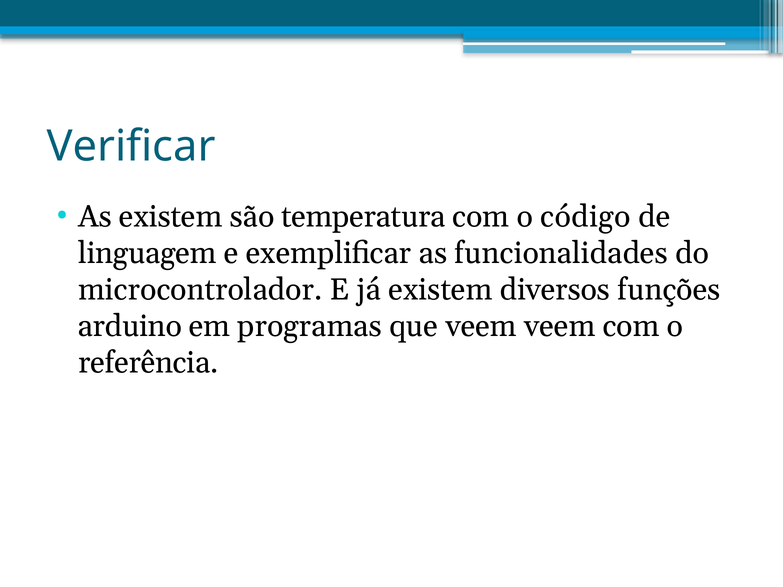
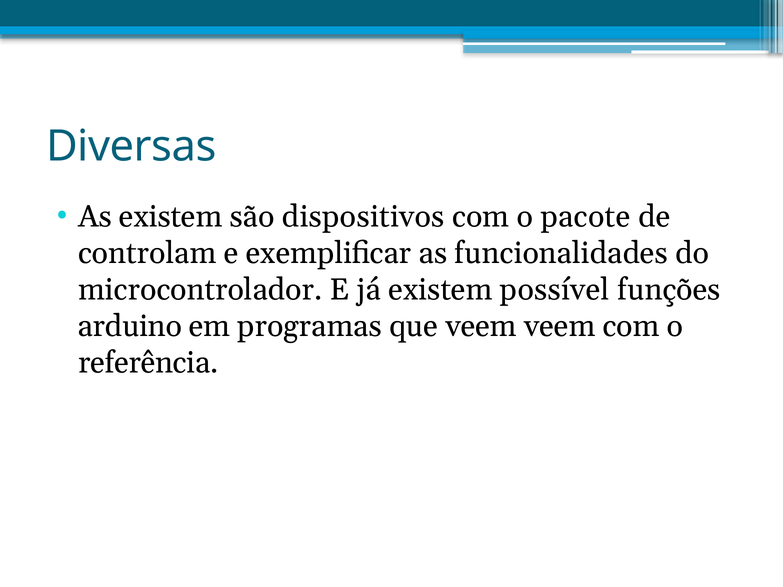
Verificar: Verificar -> Diversas
temperatura: temperatura -> dispositivos
código: código -> pacote
linguagem: linguagem -> controlam
diversos: diversos -> possível
